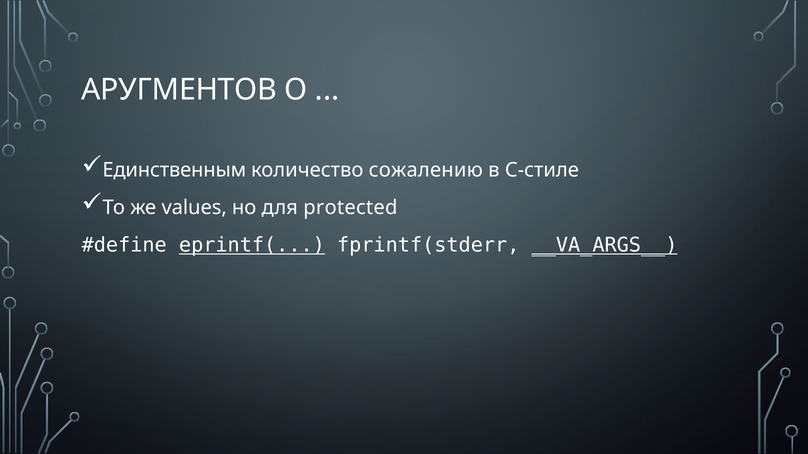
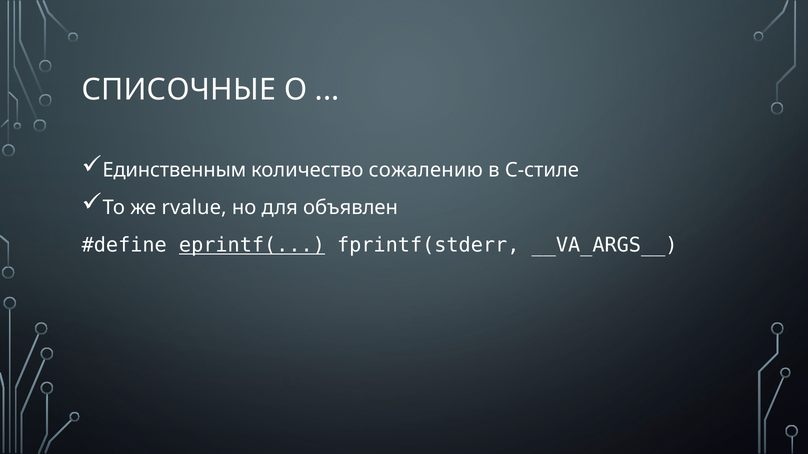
АРУГМЕНТОВ: АРУГМЕНТОВ -> СПИСОЧНЫЕ
values: values -> rvalue
protected: protected -> объявлен
__VA_ARGS__ underline: present -> none
